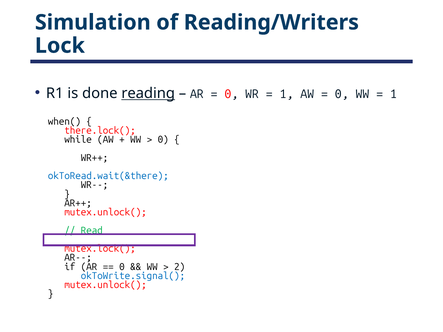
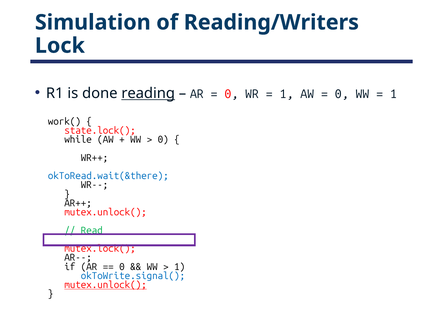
when(: when( -> work(
there.lock(: there.lock( -> state.lock(
2 at (180, 267): 2 -> 1
mutex.unlock( at (106, 285) underline: none -> present
